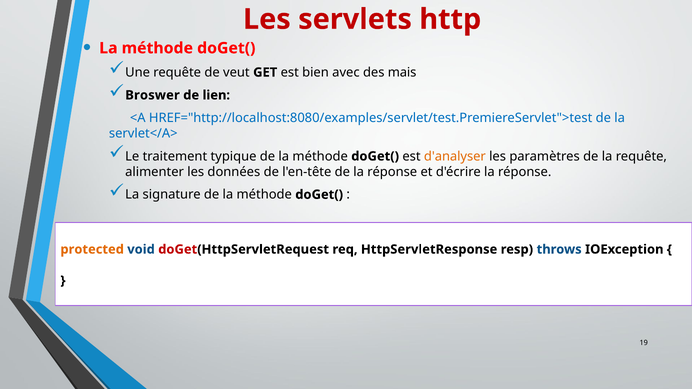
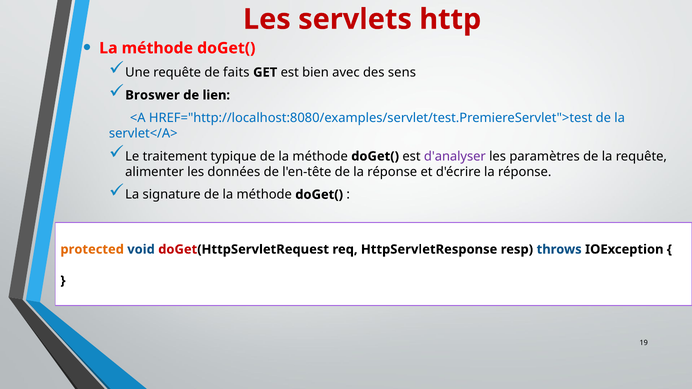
veut: veut -> faits
mais: mais -> sens
d'analyser colour: orange -> purple
